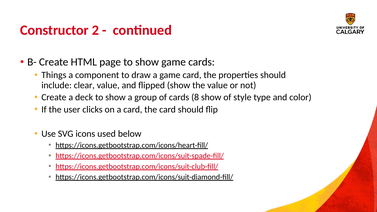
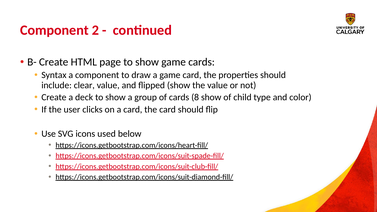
Constructor at (54, 30): Constructor -> Component
Things: Things -> Syntax
style: style -> child
